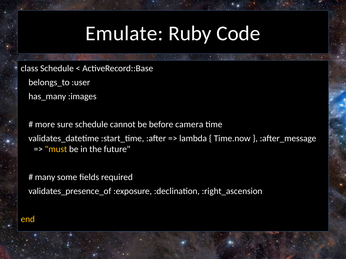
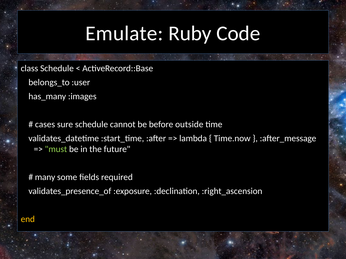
more: more -> cases
camera: camera -> outside
must colour: yellow -> light green
